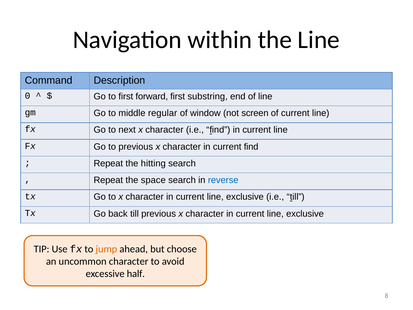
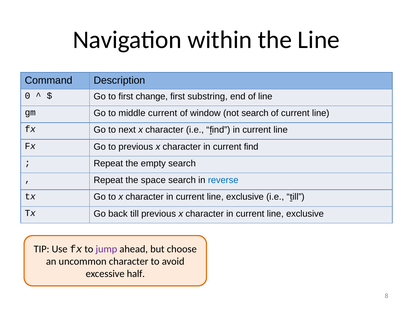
forward: forward -> change
middle regular: regular -> current
not screen: screen -> search
hitting: hitting -> empty
jump colour: orange -> purple
